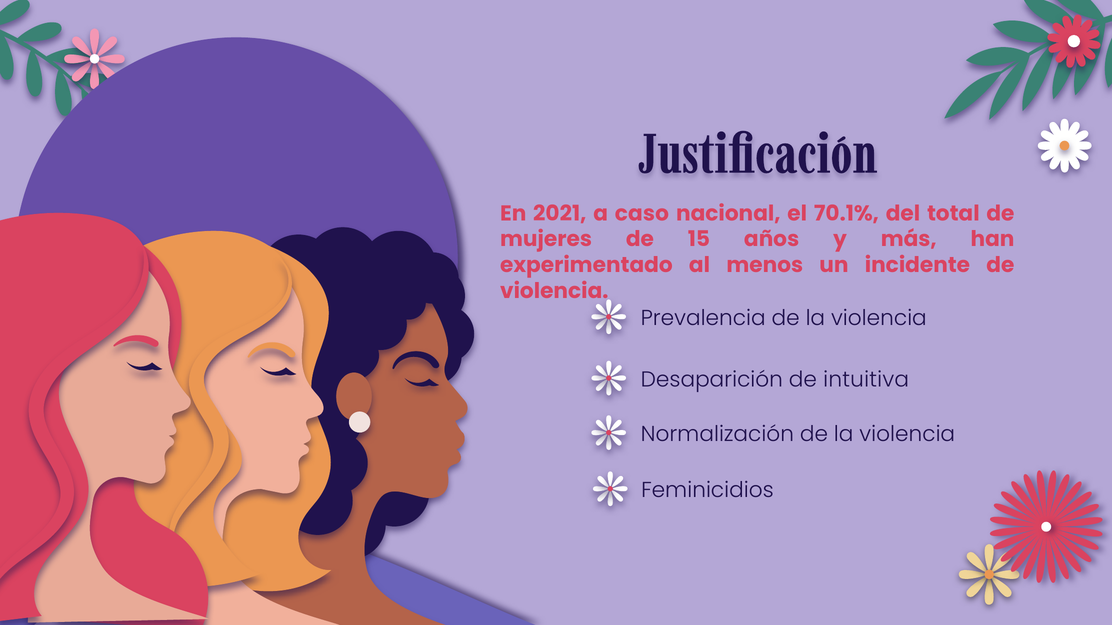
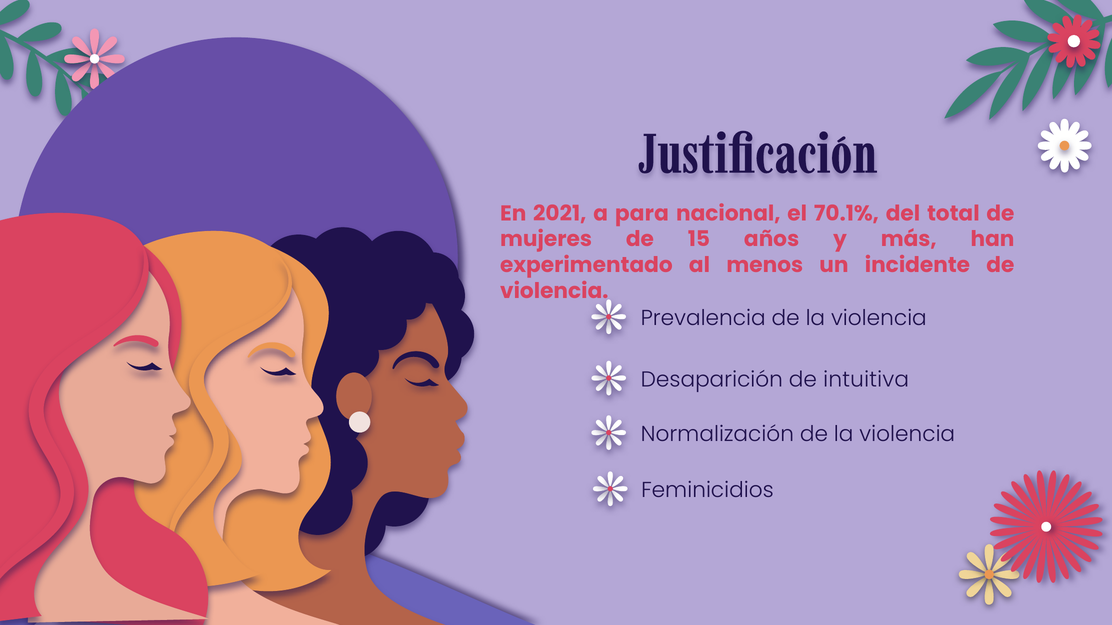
caso: caso -> para
